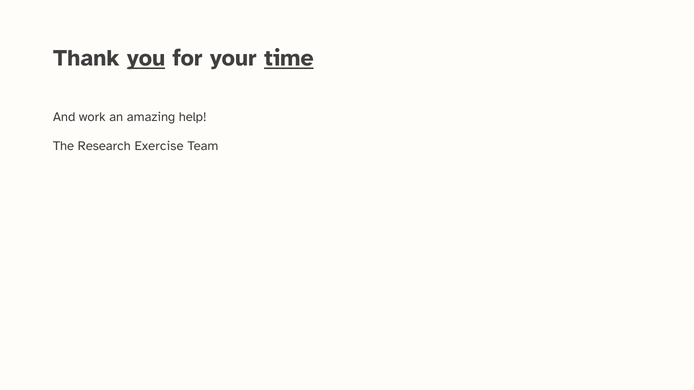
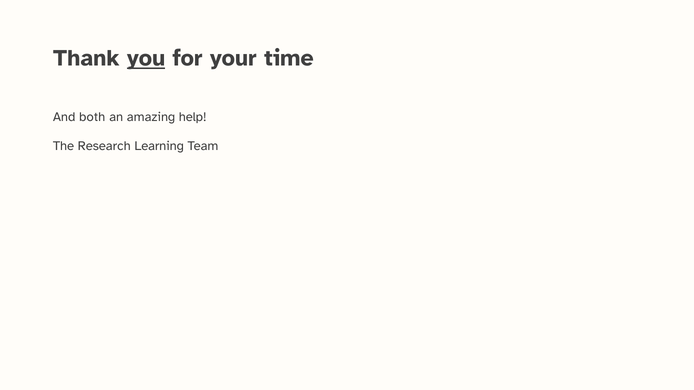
time underline: present -> none
work: work -> both
Exercise: Exercise -> Learning
